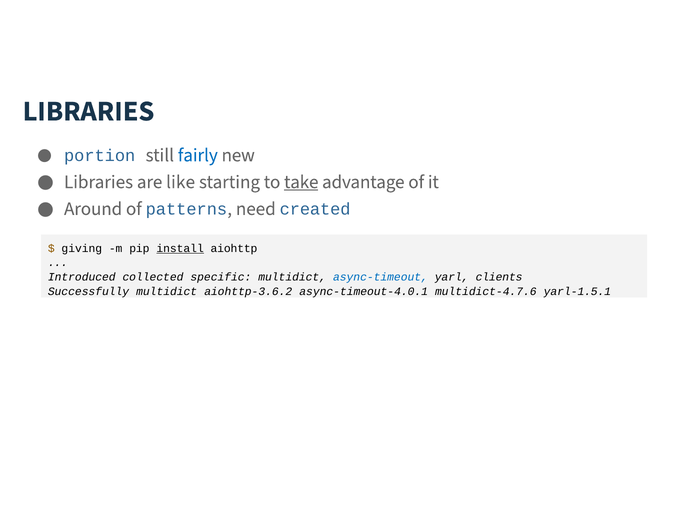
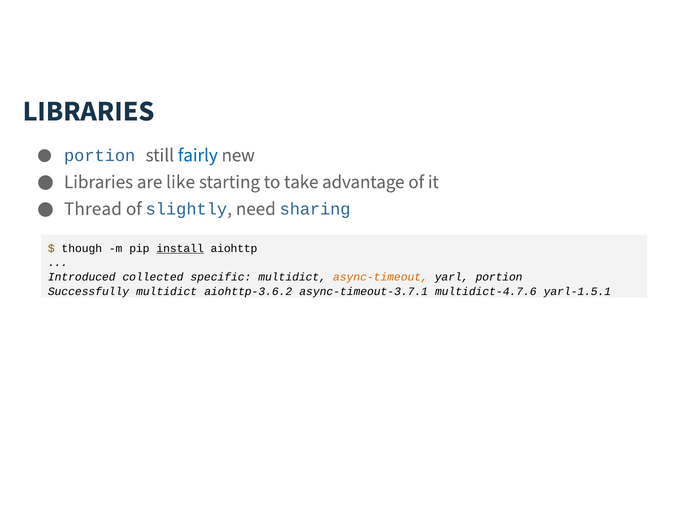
take underline: present -> none
Around: Around -> Thread
patterns: patterns -> slightly
created: created -> sharing
giving: giving -> though
async-timeout colour: blue -> orange
yarl clients: clients -> portion
async-timeout-4.0.1: async-timeout-4.0.1 -> async-timeout-3.7.1
